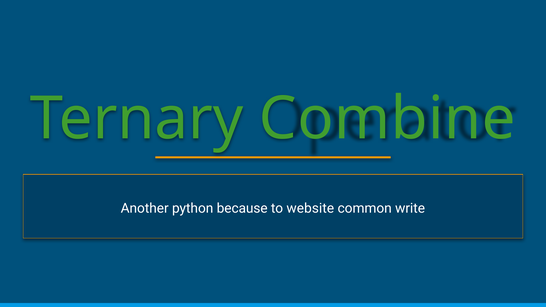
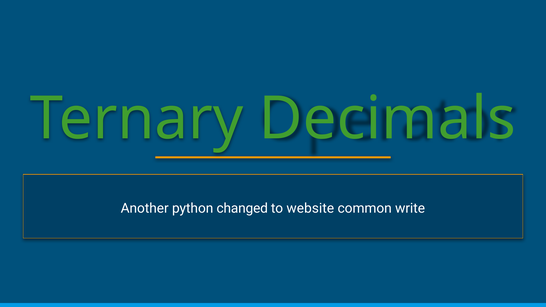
Combine: Combine -> Decimals
because: because -> changed
